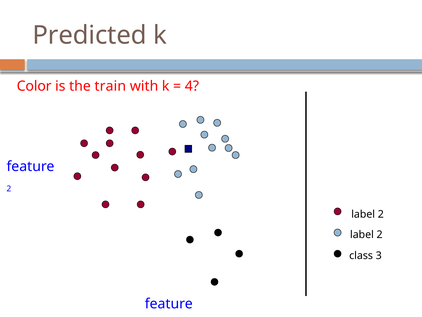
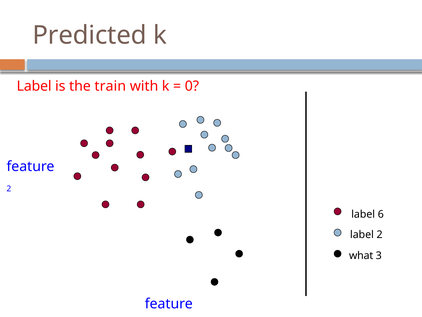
Color at (34, 86): Color -> Label
4: 4 -> 0
2 at (381, 214): 2 -> 6
class: class -> what
